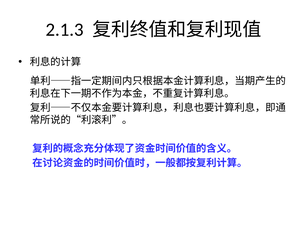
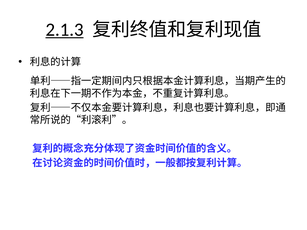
2.1.3 underline: none -> present
